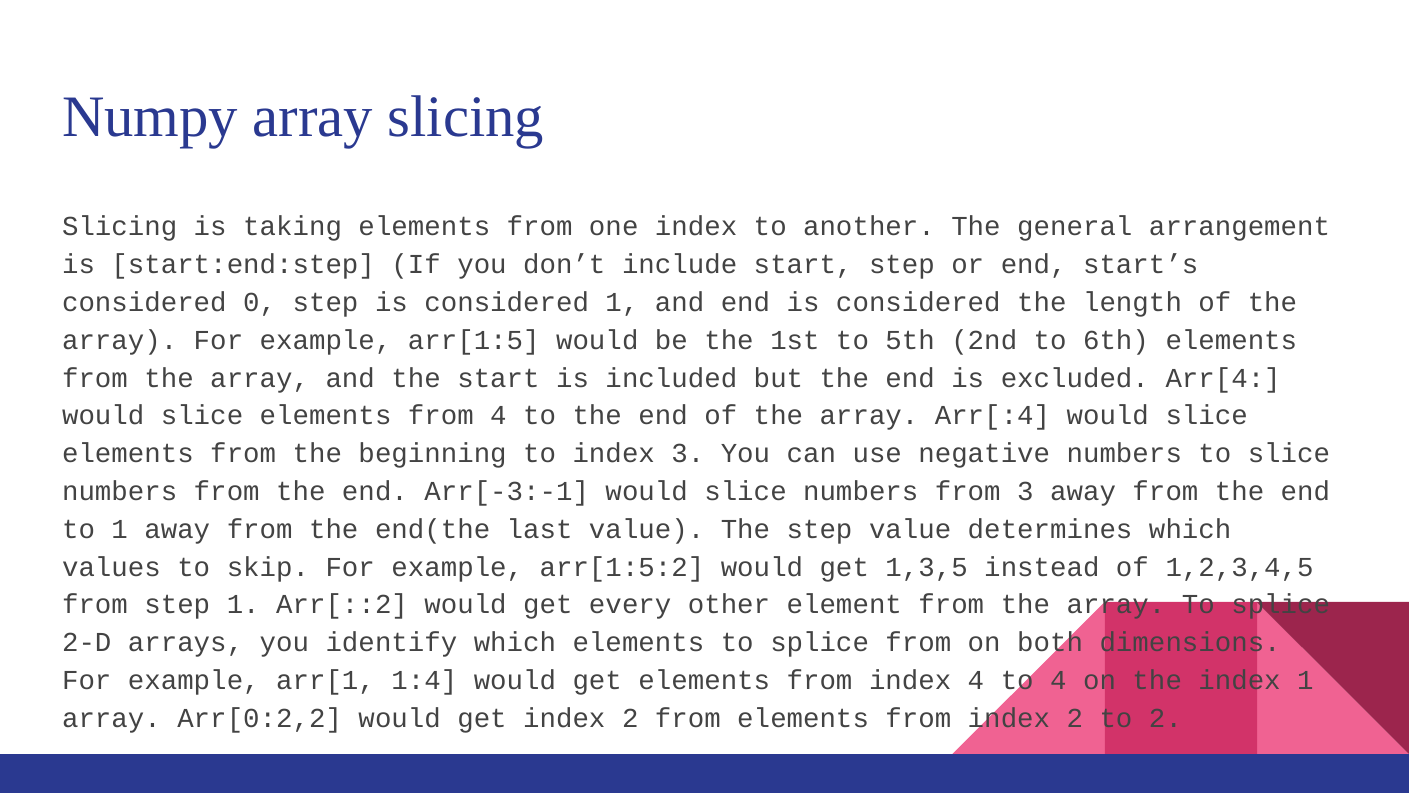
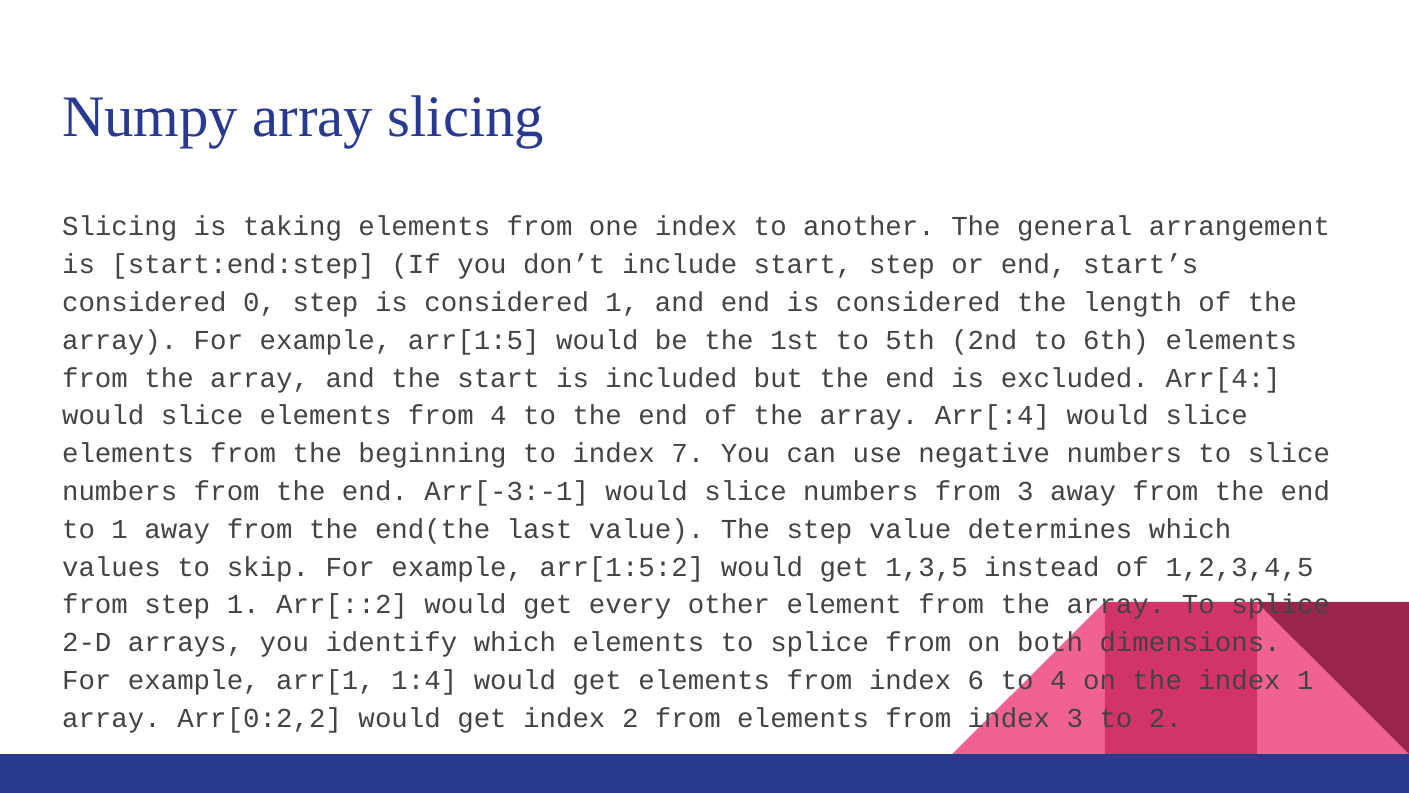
index 3: 3 -> 7
index 4: 4 -> 6
from index 2: 2 -> 3
